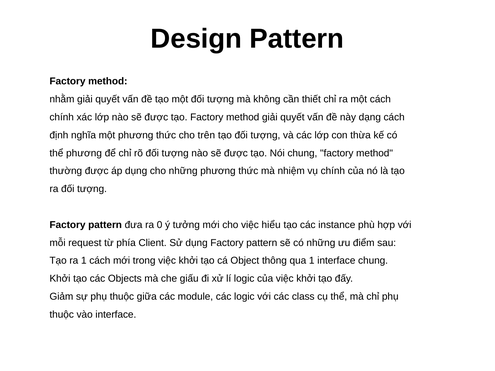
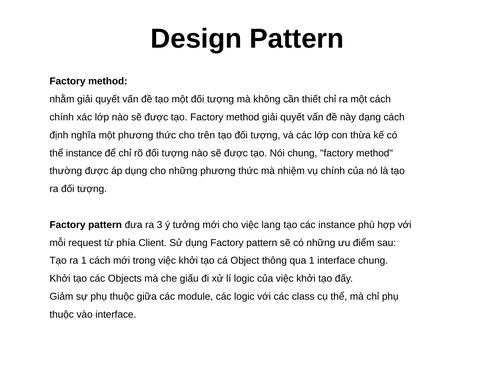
thể phương: phương -> instance
0: 0 -> 3
hiểu: hiểu -> lang
